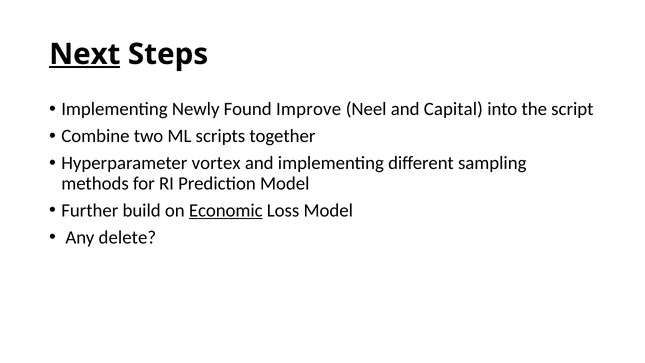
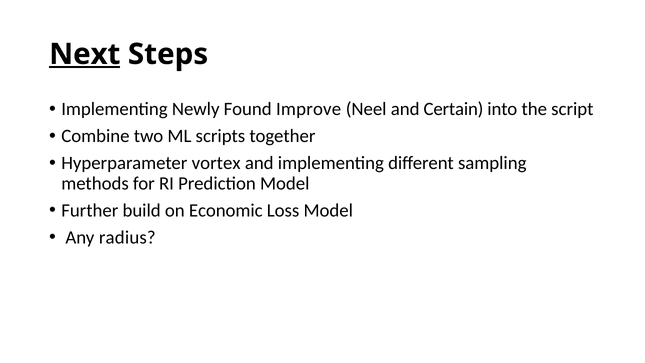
Capital: Capital -> Certain
Economic underline: present -> none
delete: delete -> radius
